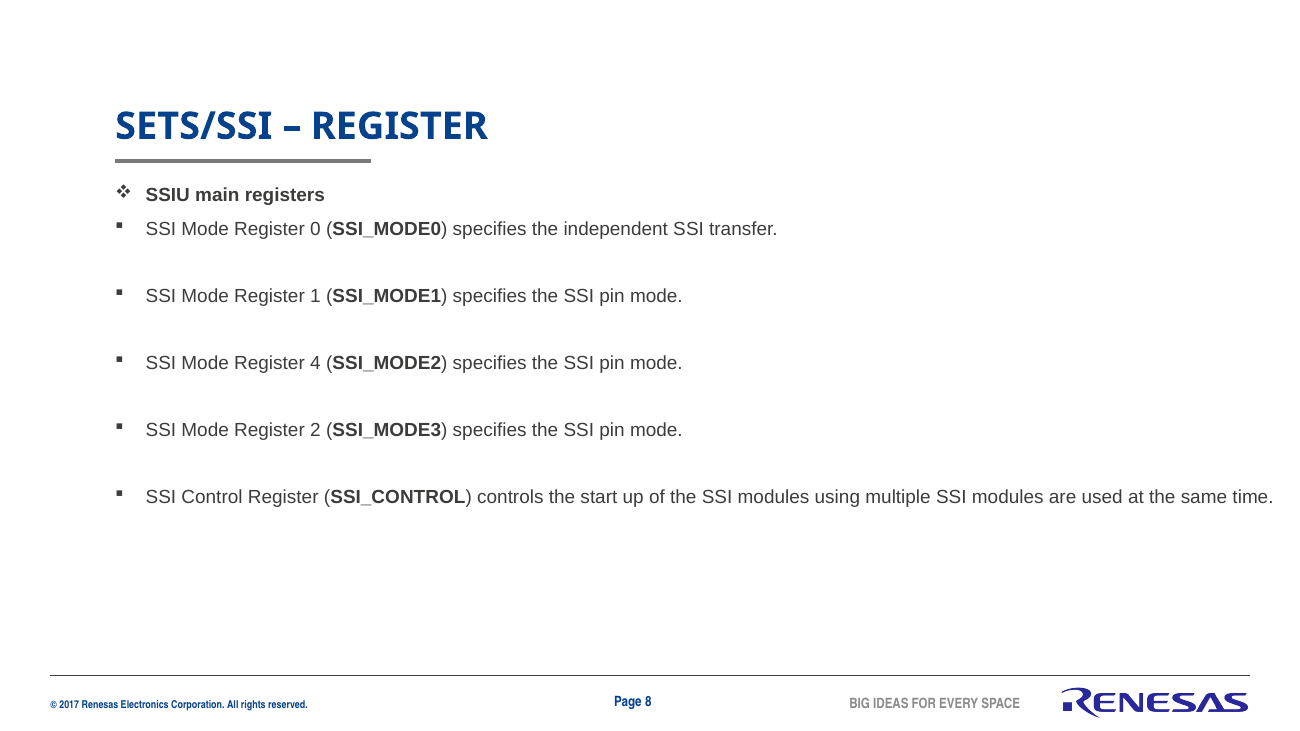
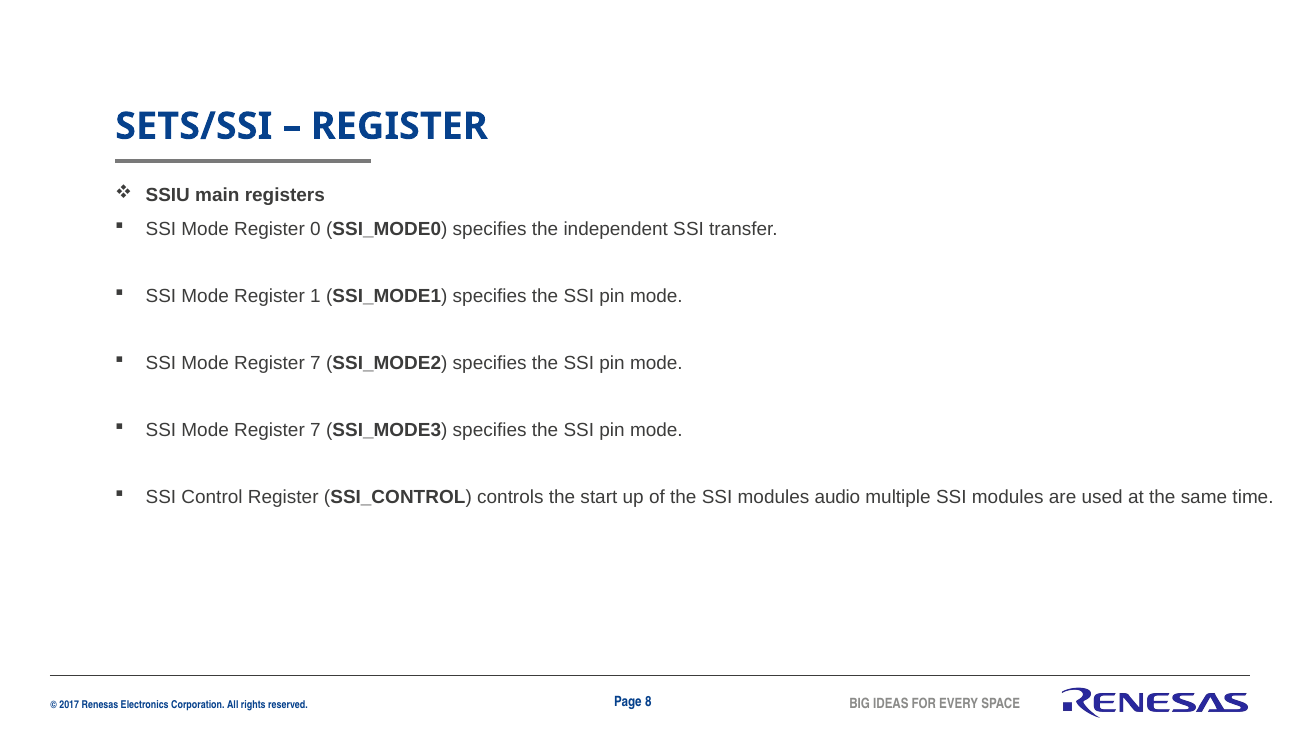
4 at (315, 363): 4 -> 7
2 at (315, 430): 2 -> 7
using: using -> audio
